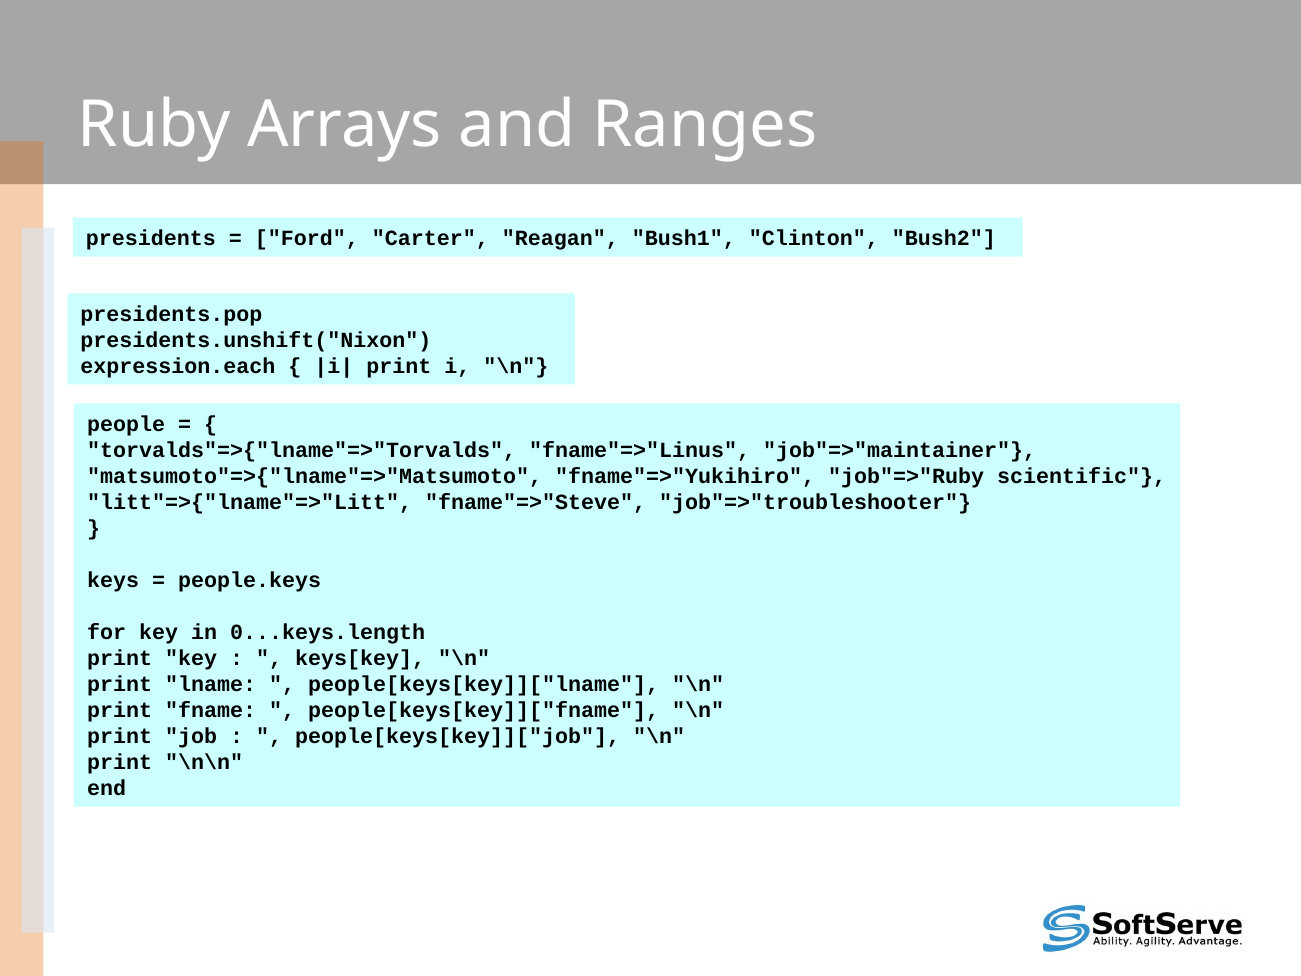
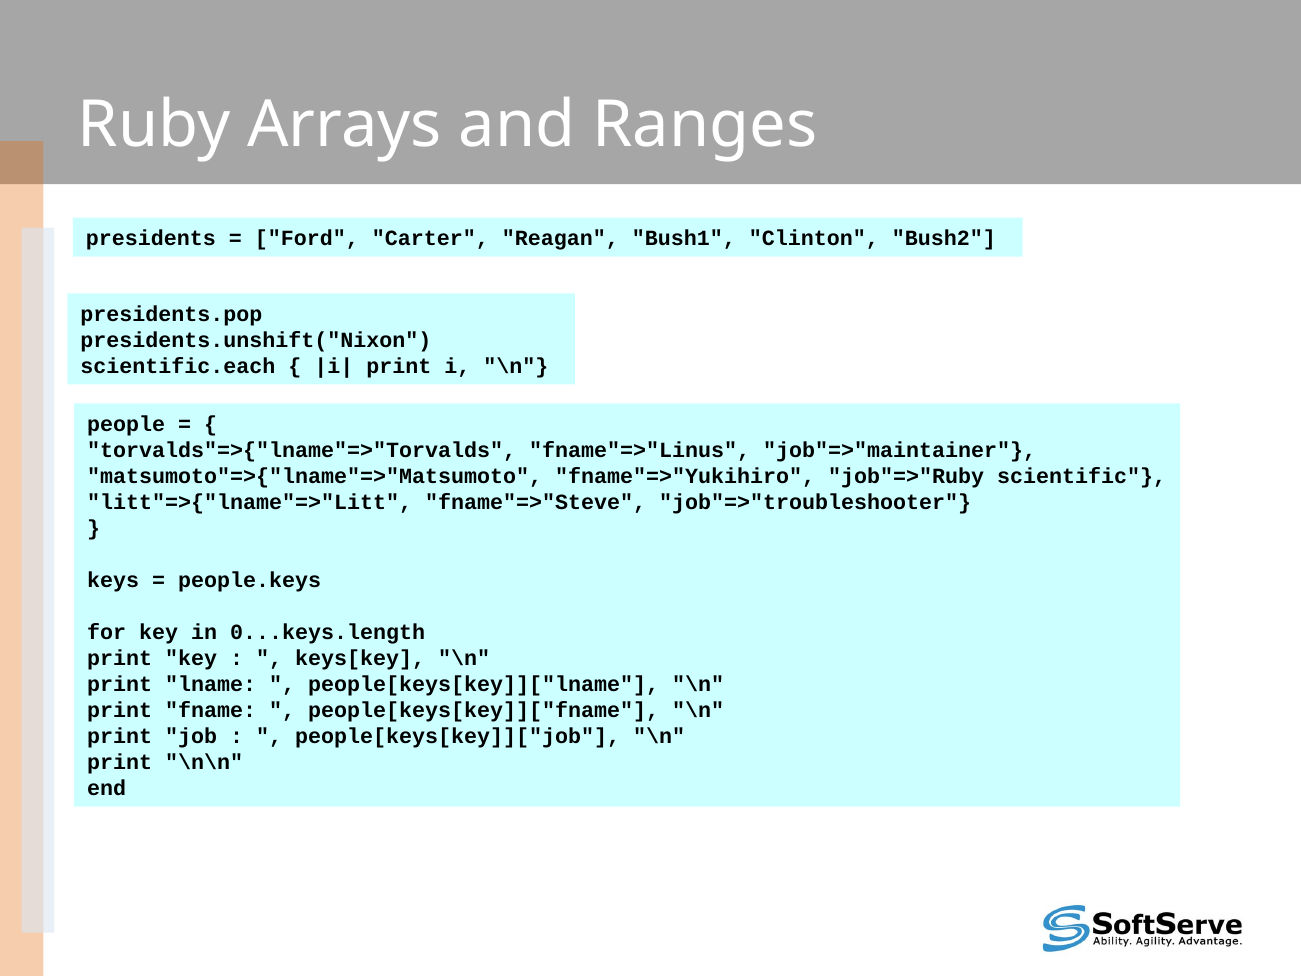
expression.each: expression.each -> scientific.each
